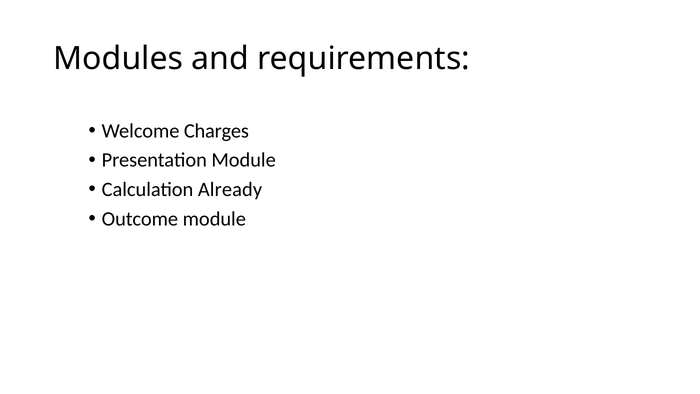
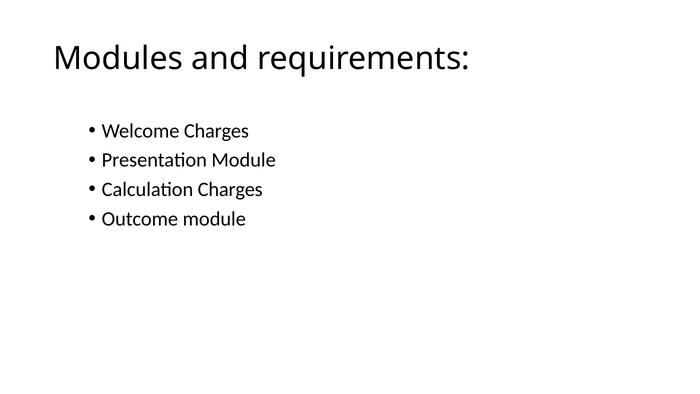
Calculation Already: Already -> Charges
